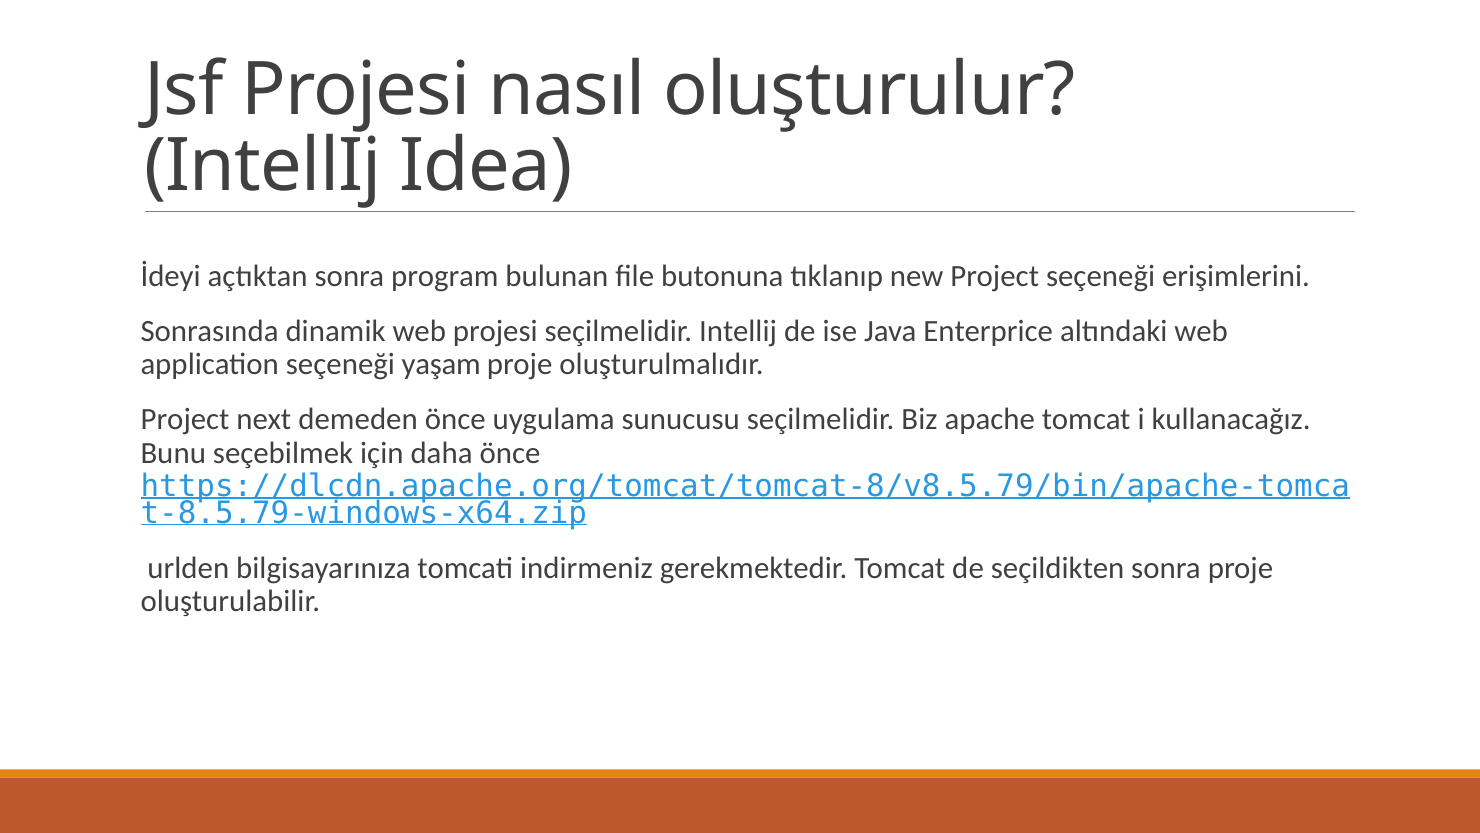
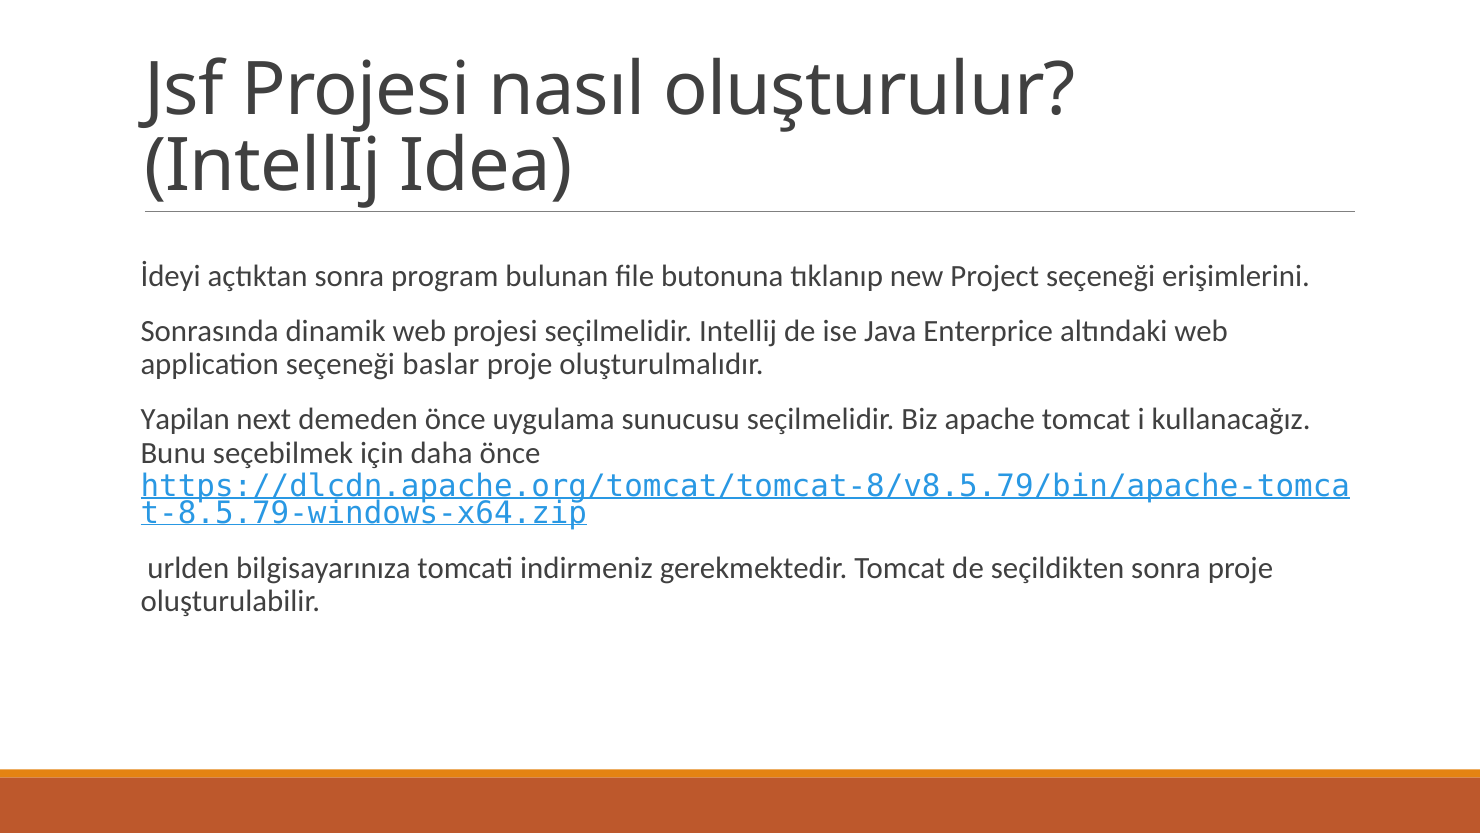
yaşam: yaşam -> baslar
Project at (185, 419): Project -> Yapilan
